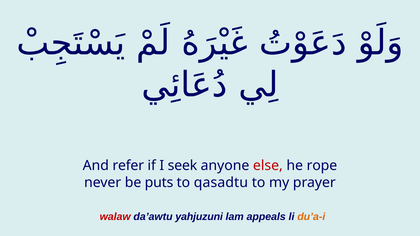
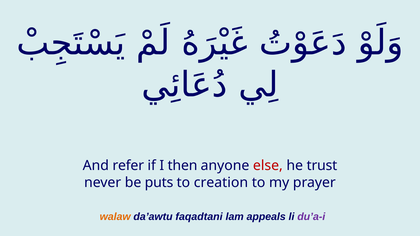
seek: seek -> then
rope: rope -> trust
qasadtu: qasadtu -> creation
walaw colour: red -> orange
yahjuzuni: yahjuzuni -> faqadtani
du’a-i colour: orange -> purple
